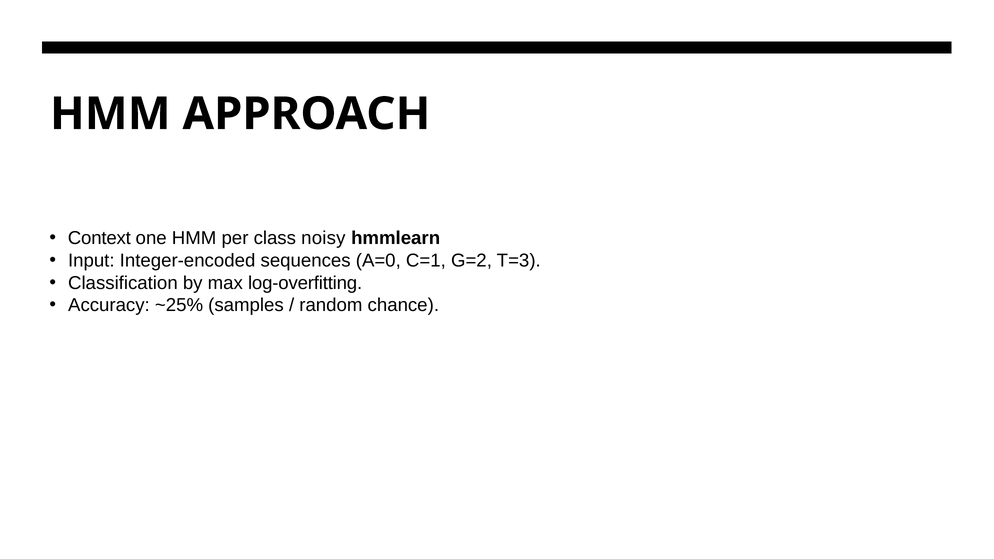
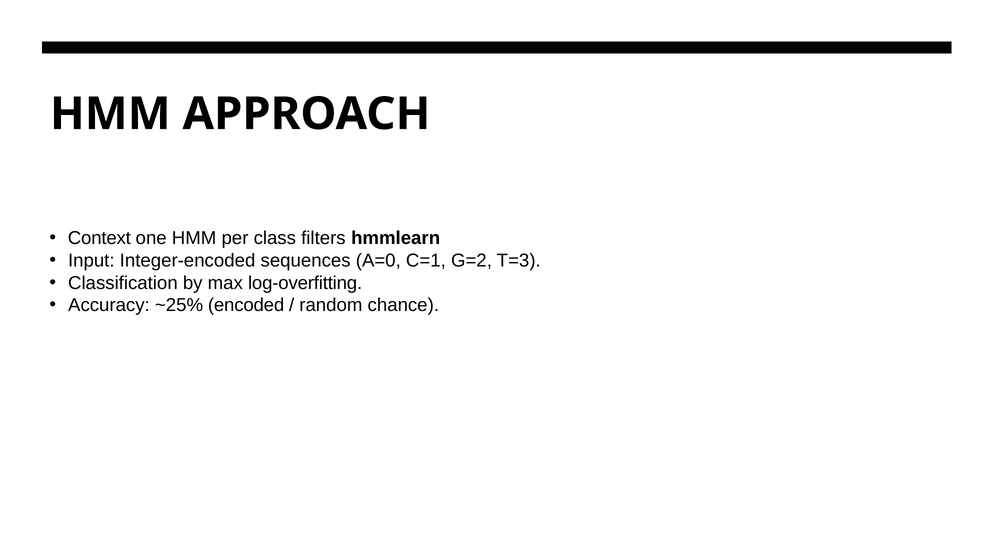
noisy: noisy -> filters
samples: samples -> encoded
